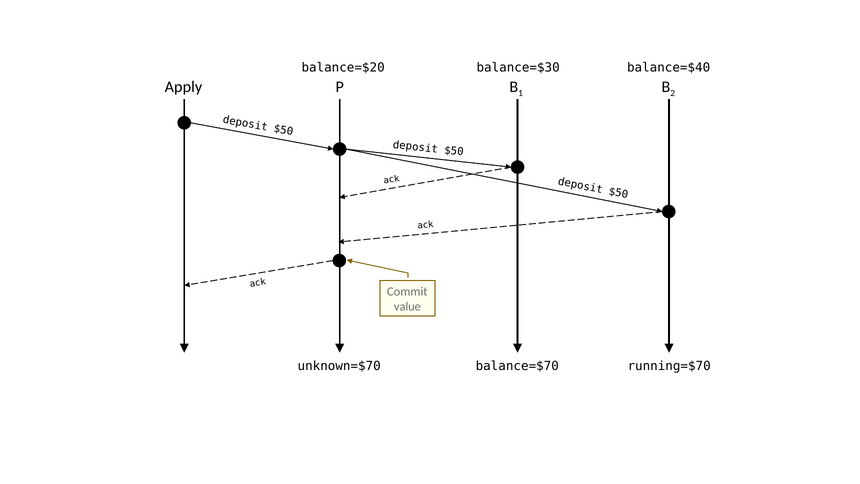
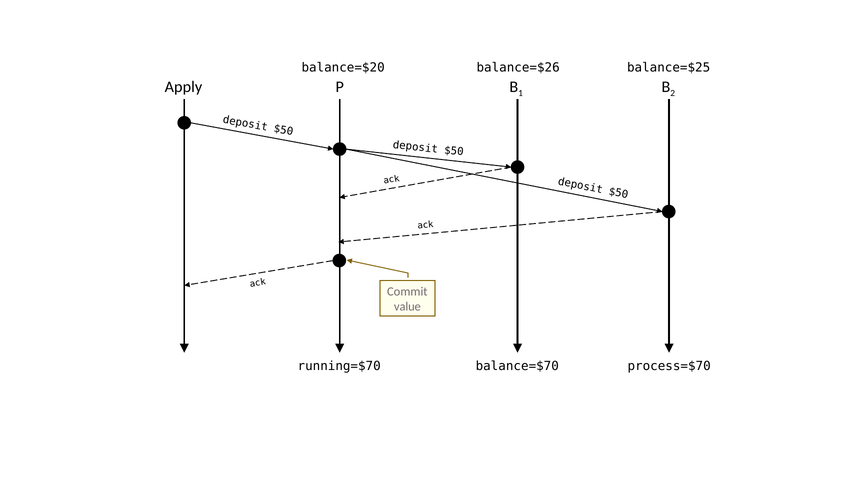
balance=$30: balance=$30 -> balance=$26
balance=$40: balance=$40 -> balance=$25
unknown=$70: unknown=$70 -> running=$70
running=$70: running=$70 -> process=$70
